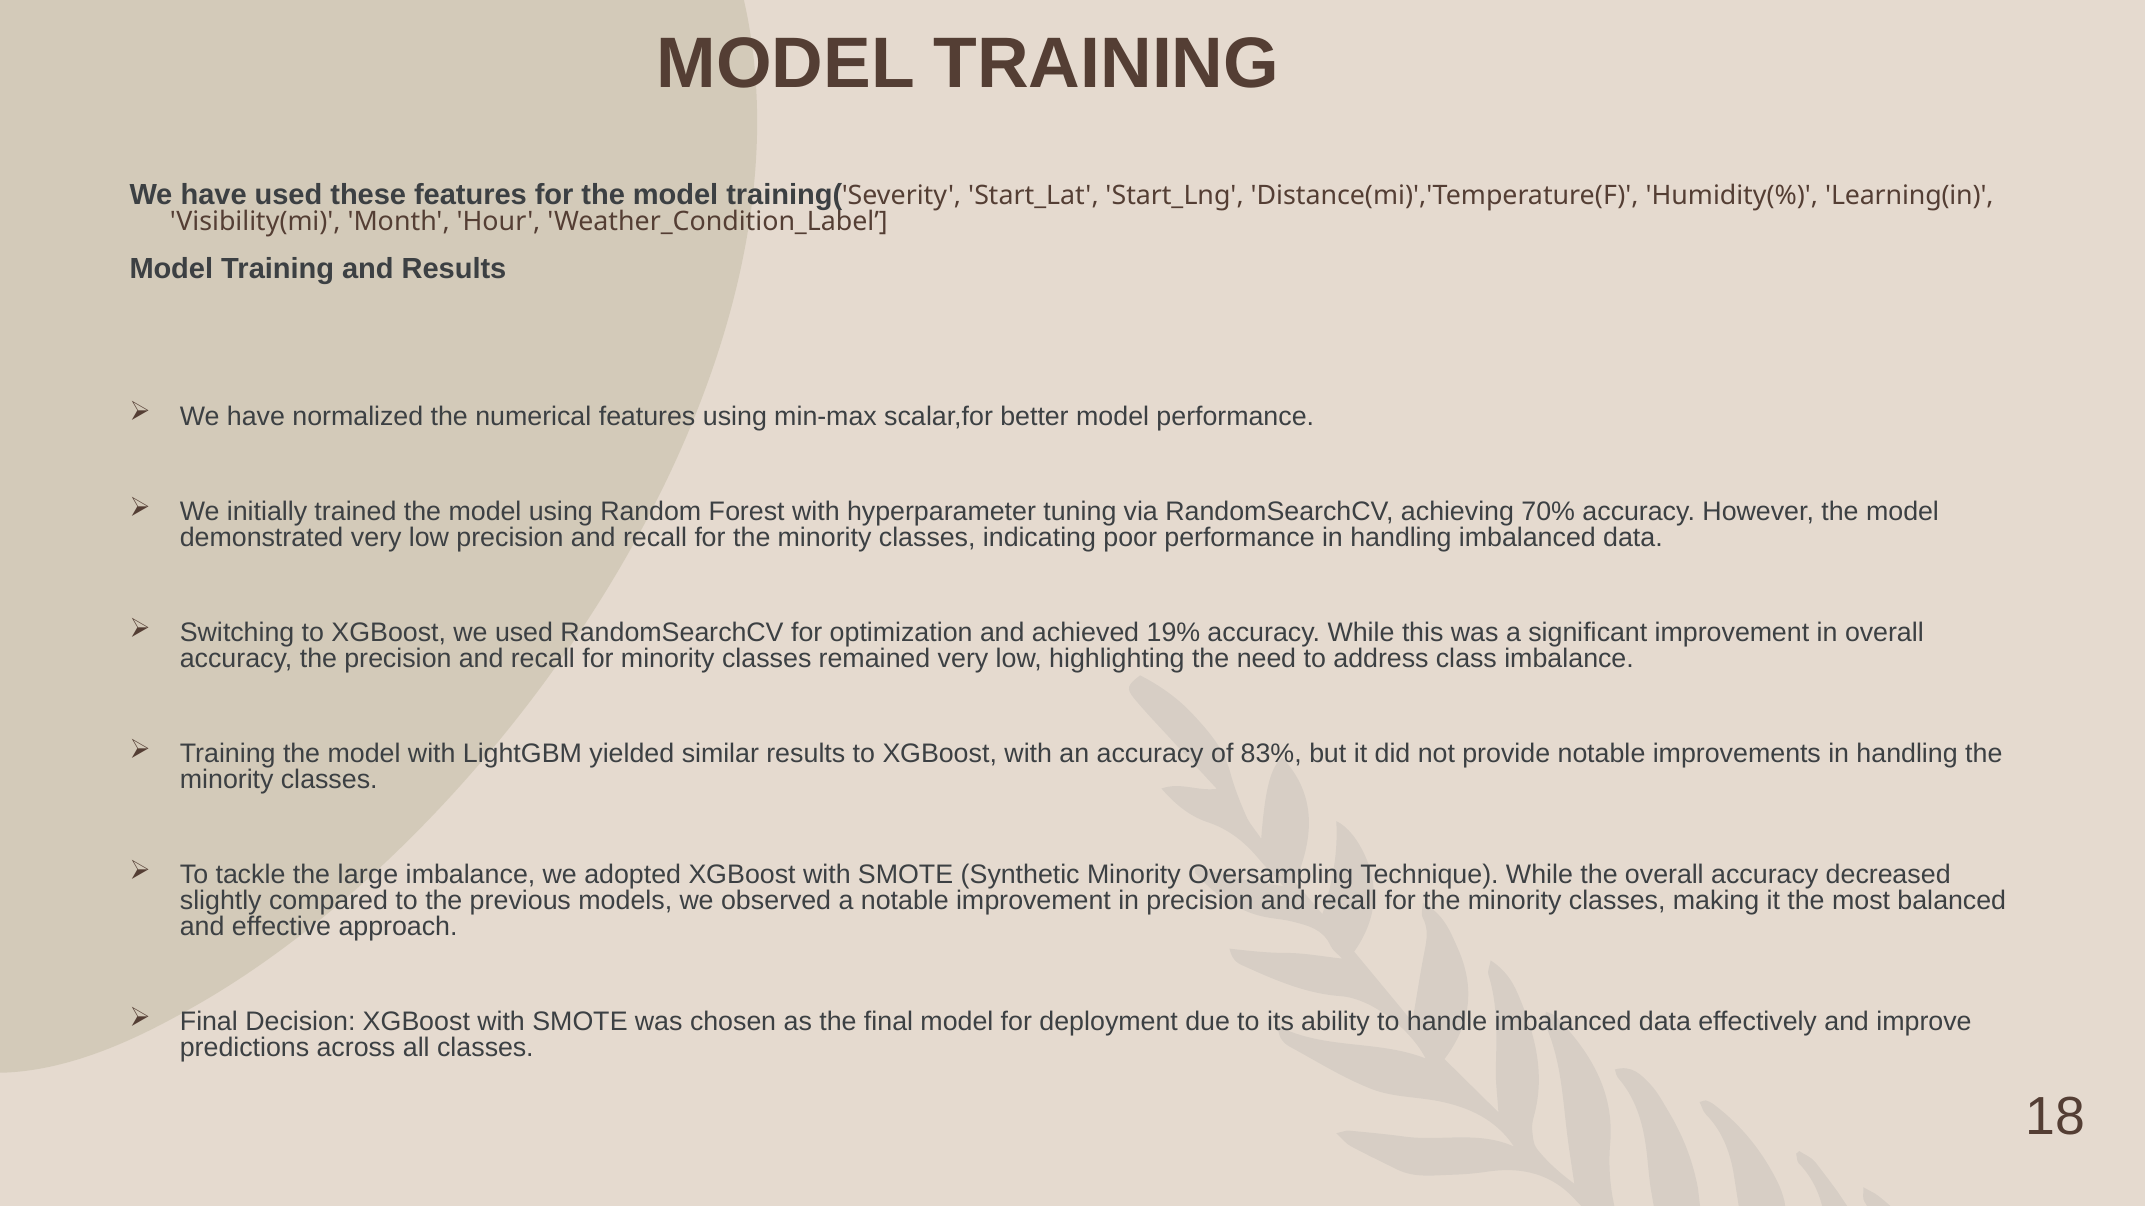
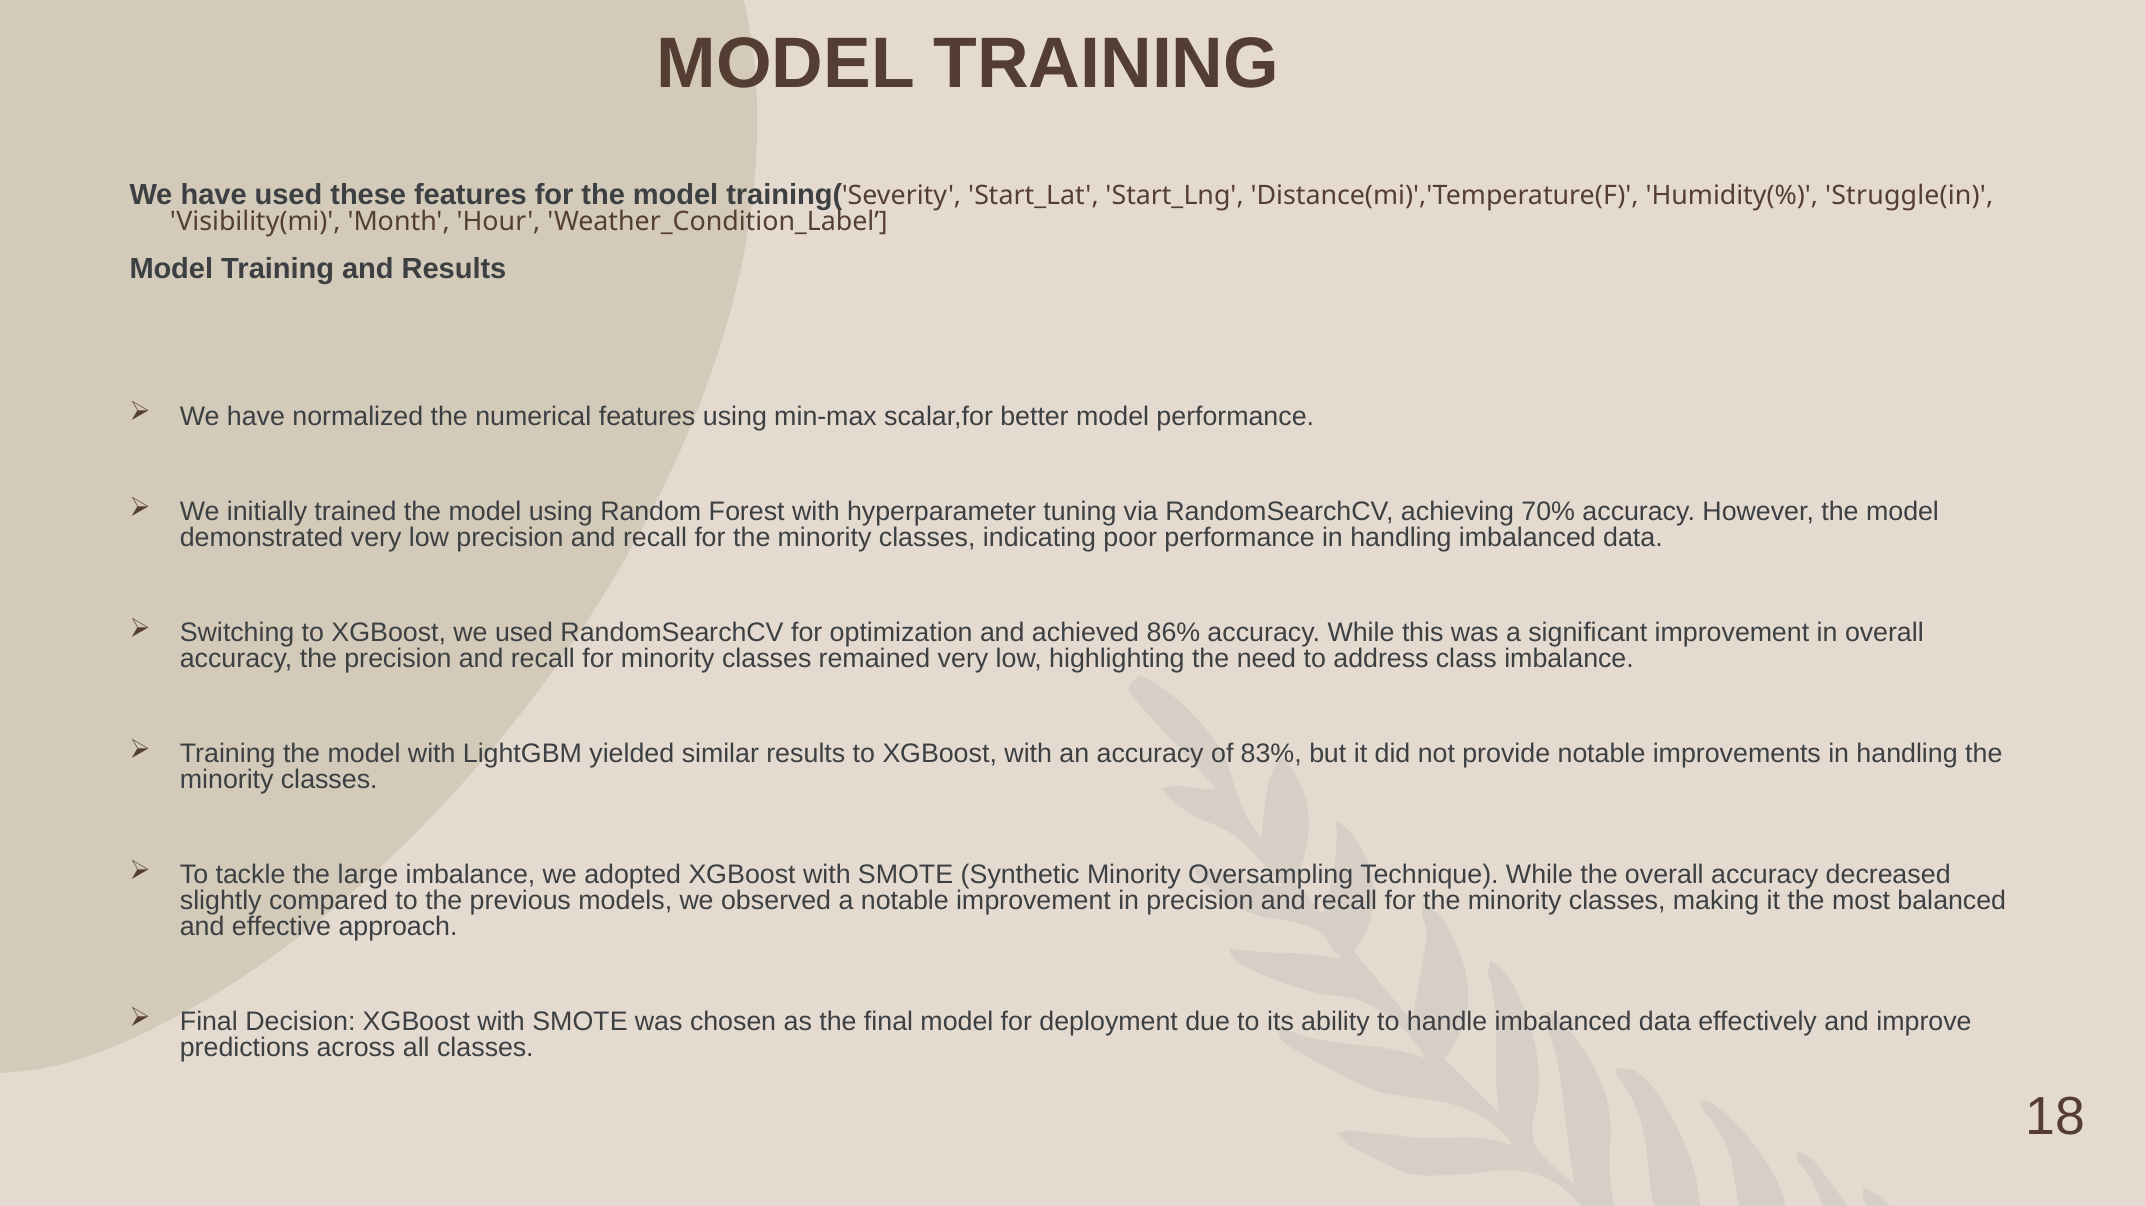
Learning(in: Learning(in -> Struggle(in
19%: 19% -> 86%
